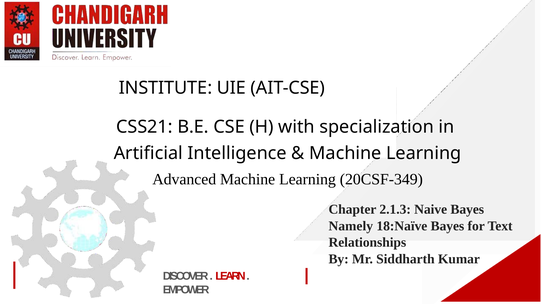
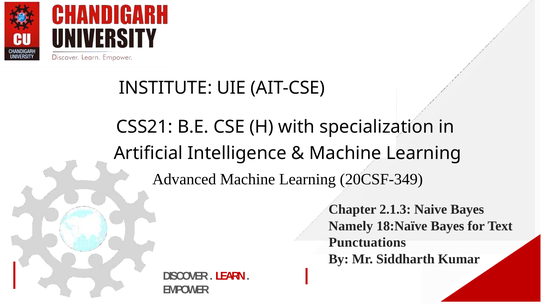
Relationships: Relationships -> Punctuations
